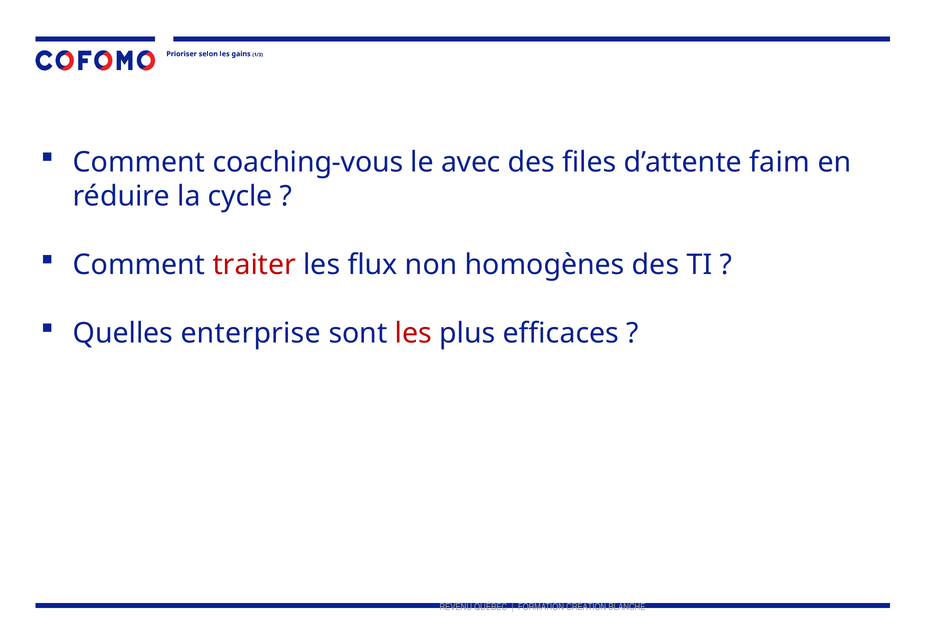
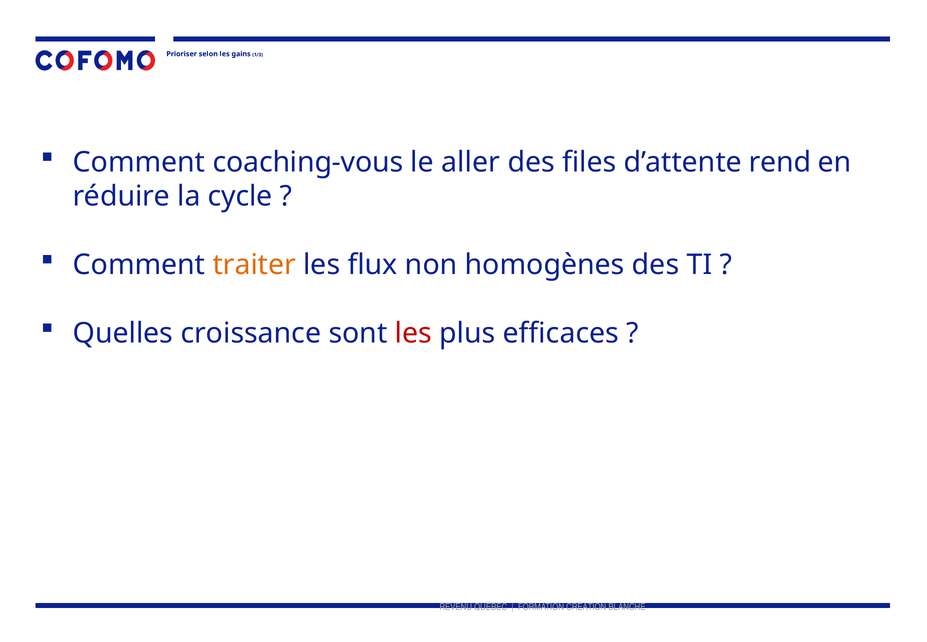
avec: avec -> aller
faim: faim -> rend
traiter colour: red -> orange
enterprise: enterprise -> croissance
